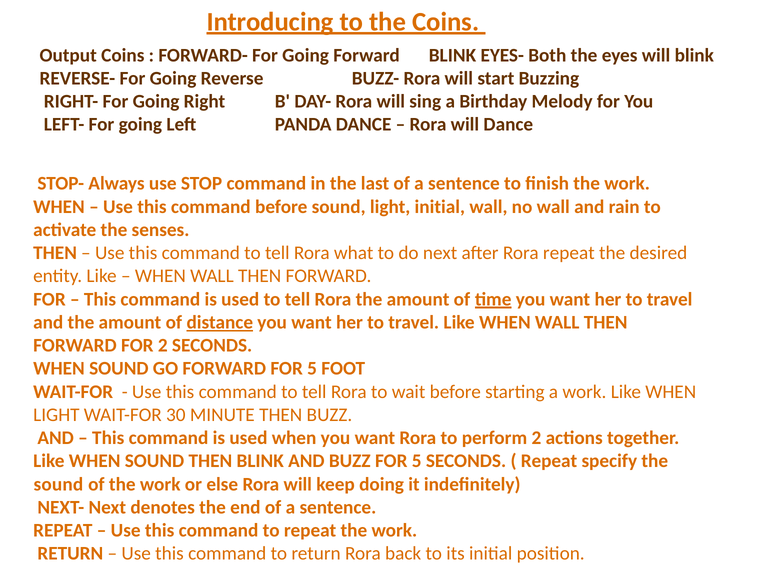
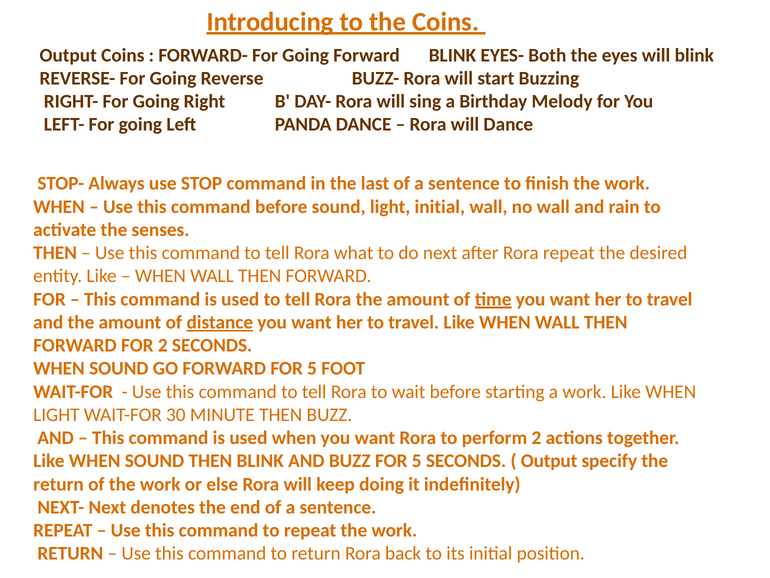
Repeat at (549, 461): Repeat -> Output
sound at (58, 484): sound -> return
